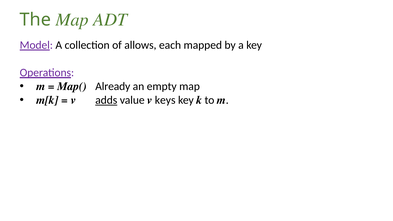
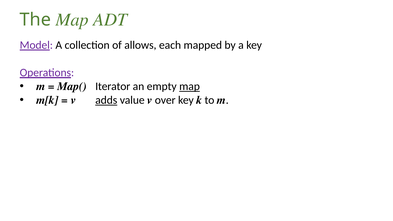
Already: Already -> Iterator
map at (190, 86) underline: none -> present
keys: keys -> over
